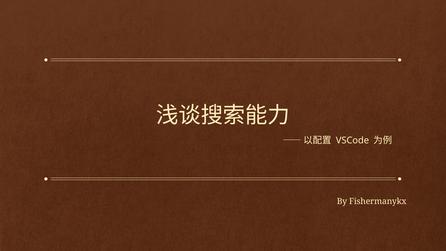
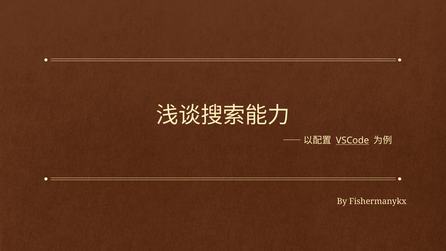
VSCode underline: none -> present
